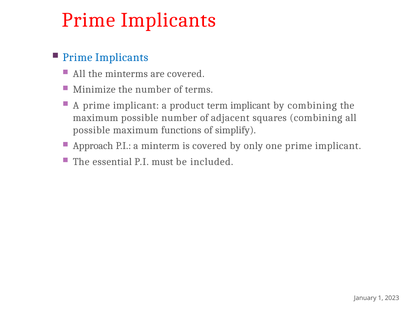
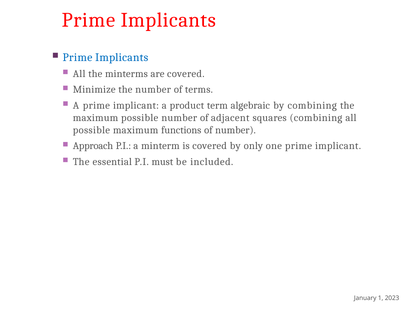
term implicant: implicant -> algebraic
of simplify: simplify -> number
